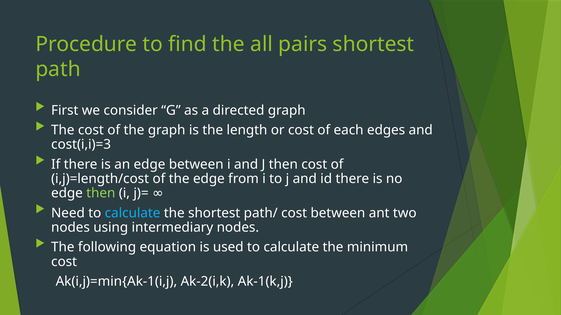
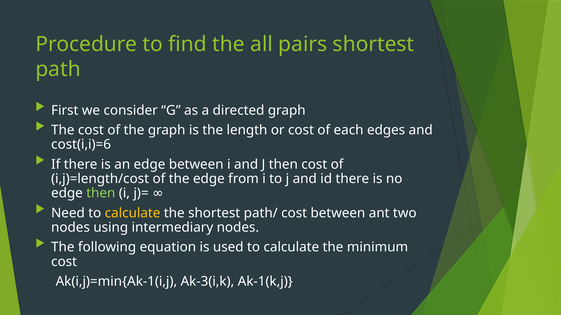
cost(i,i)=3: cost(i,i)=3 -> cost(i,i)=6
calculate at (133, 213) colour: light blue -> yellow
Ak-2(i,k: Ak-2(i,k -> Ak-3(i,k
